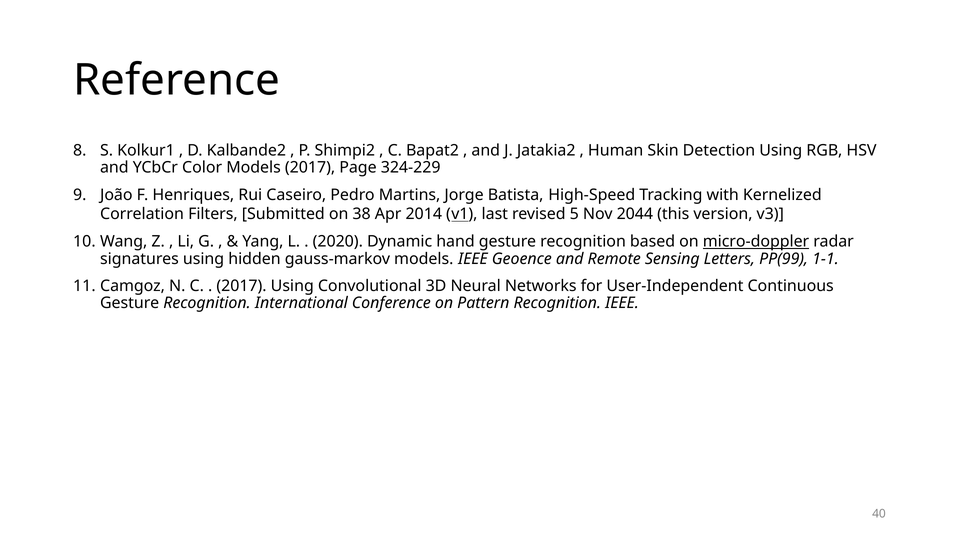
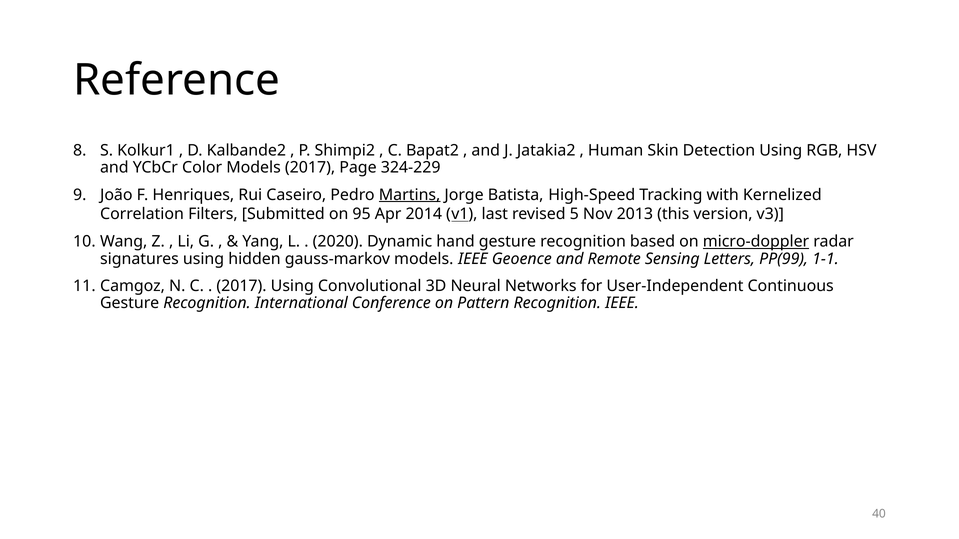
Martins underline: none -> present
38: 38 -> 95
2044: 2044 -> 2013
